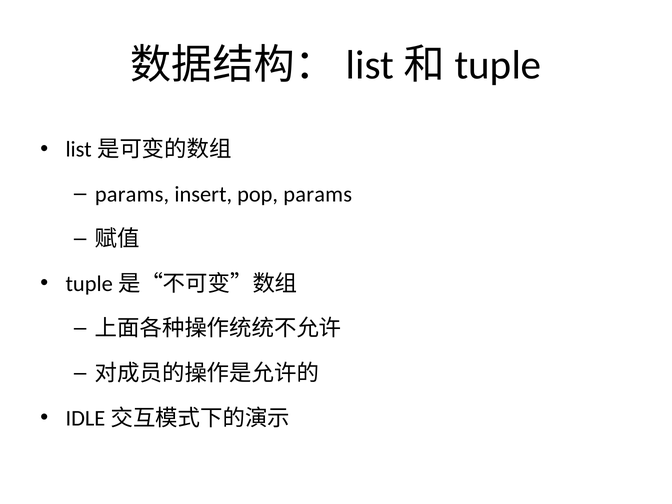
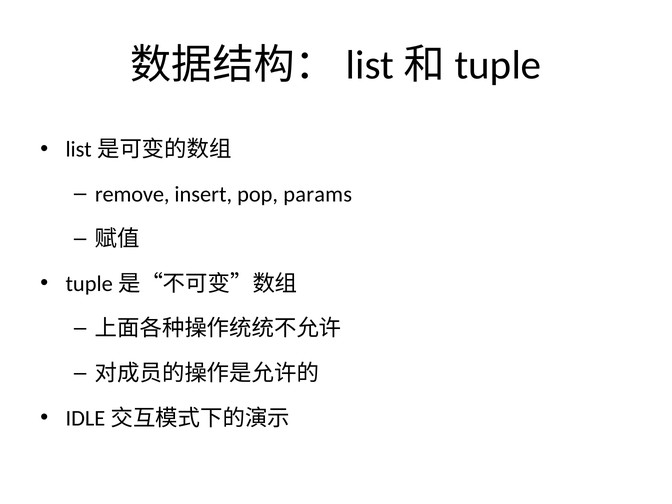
params at (132, 194): params -> remove
